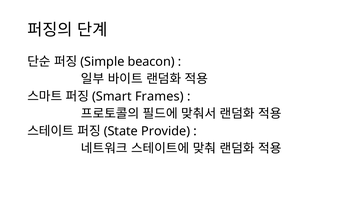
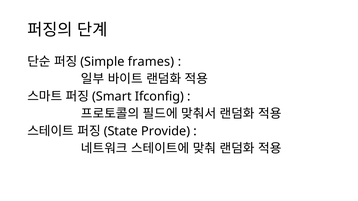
beacon: beacon -> frames
Frames: Frames -> Ifconfig
